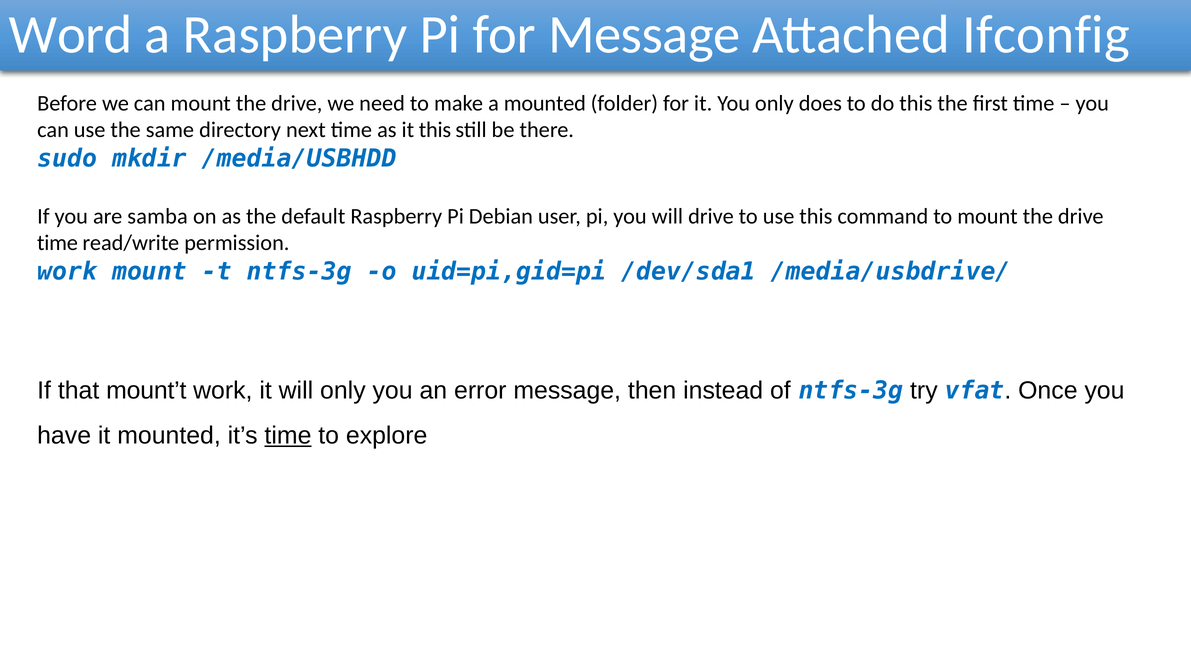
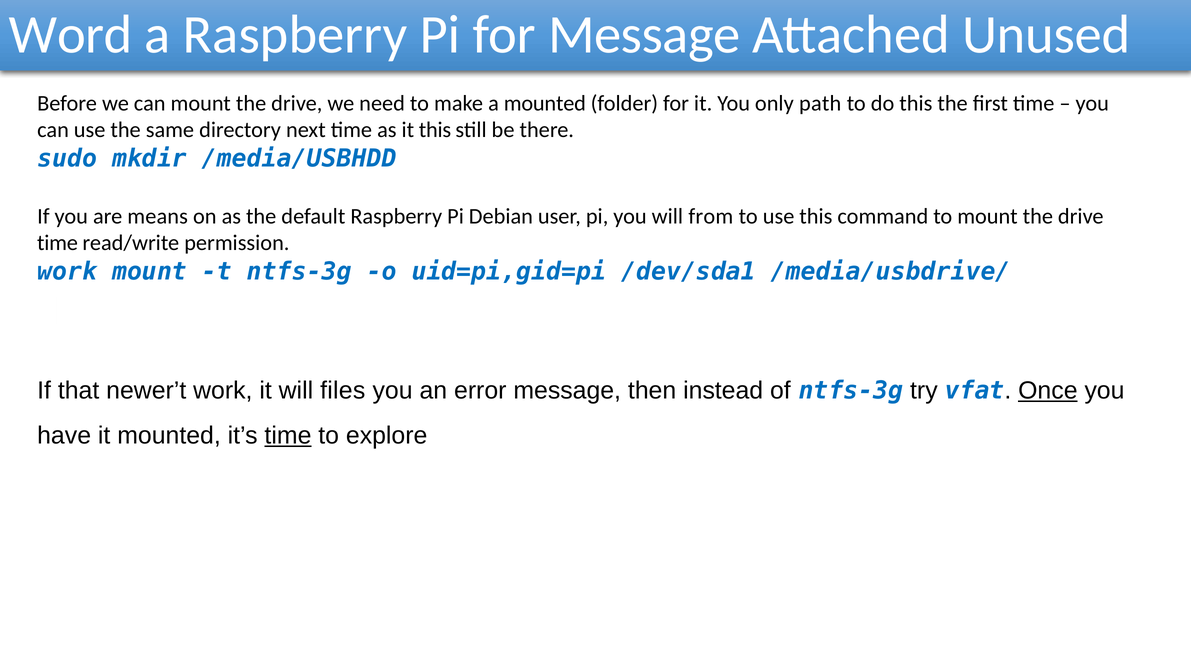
Ifconfig: Ifconfig -> Unused
does: does -> path
samba: samba -> means
will drive: drive -> from
mount’t: mount’t -> newer’t
will only: only -> files
Once underline: none -> present
